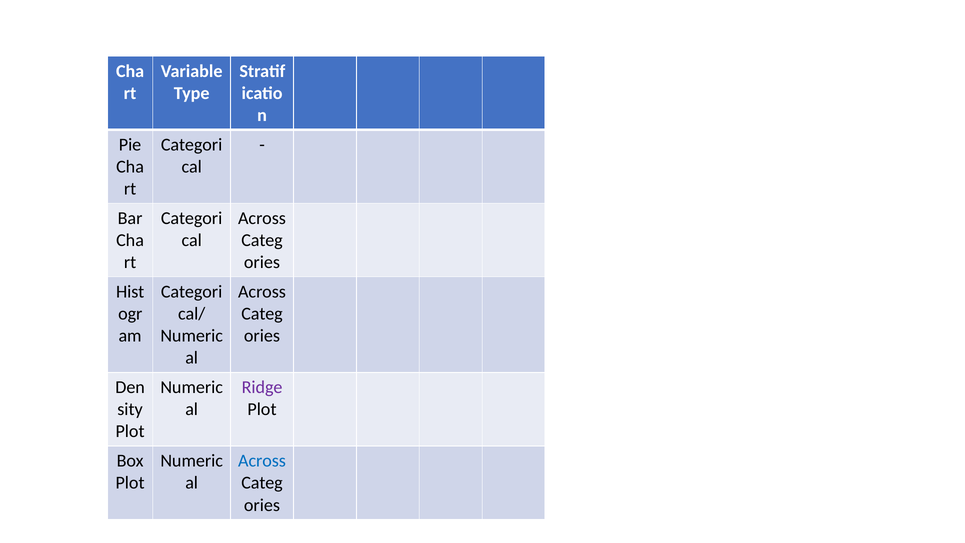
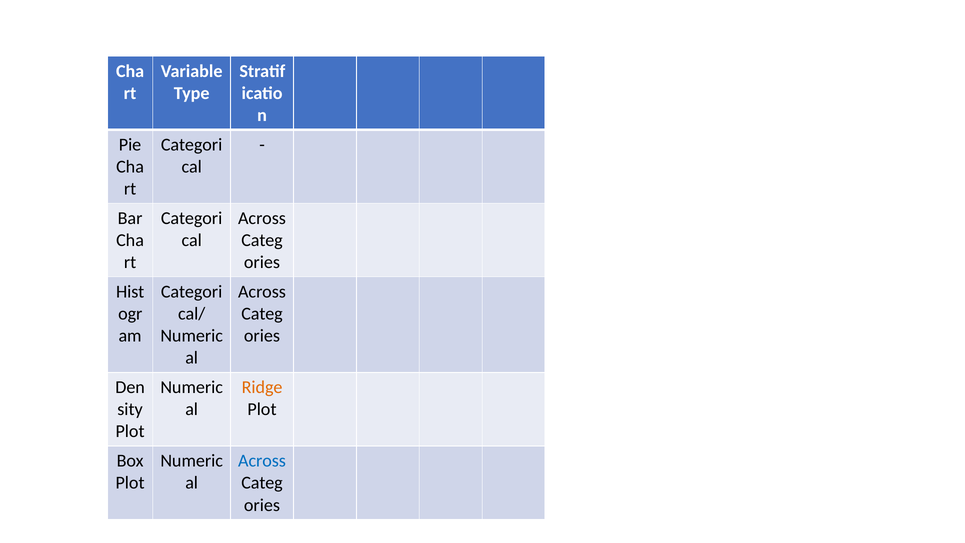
Ridge colour: purple -> orange
